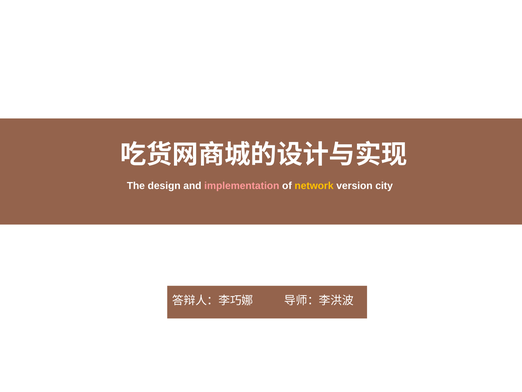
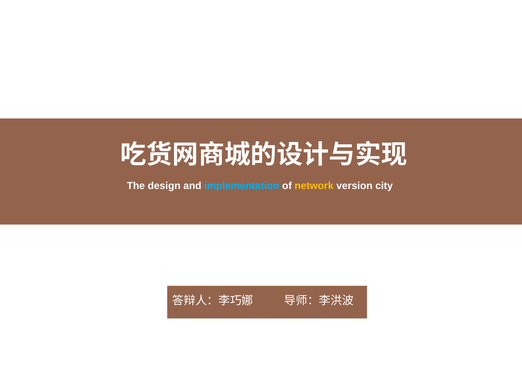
implementation colour: pink -> light blue
